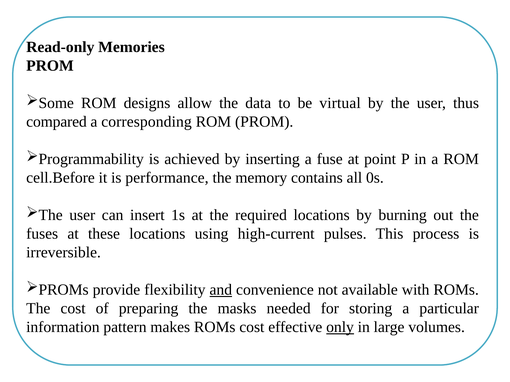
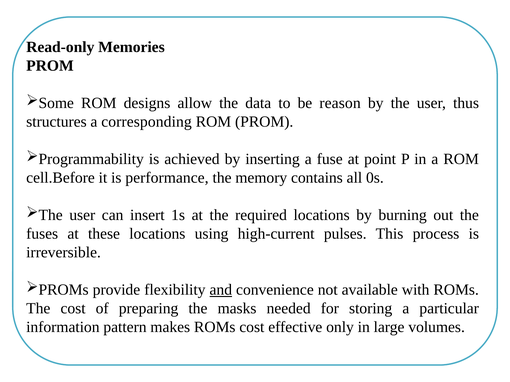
virtual: virtual -> reason
compared: compared -> structures
only underline: present -> none
